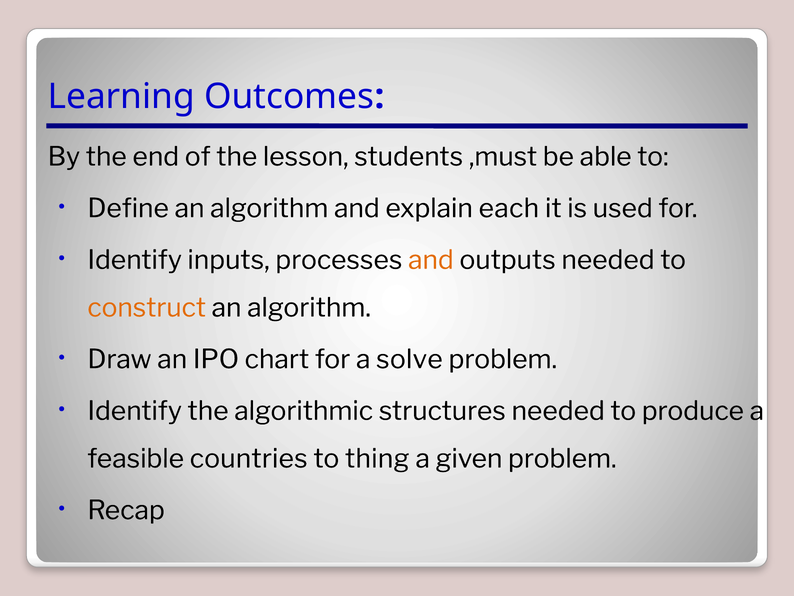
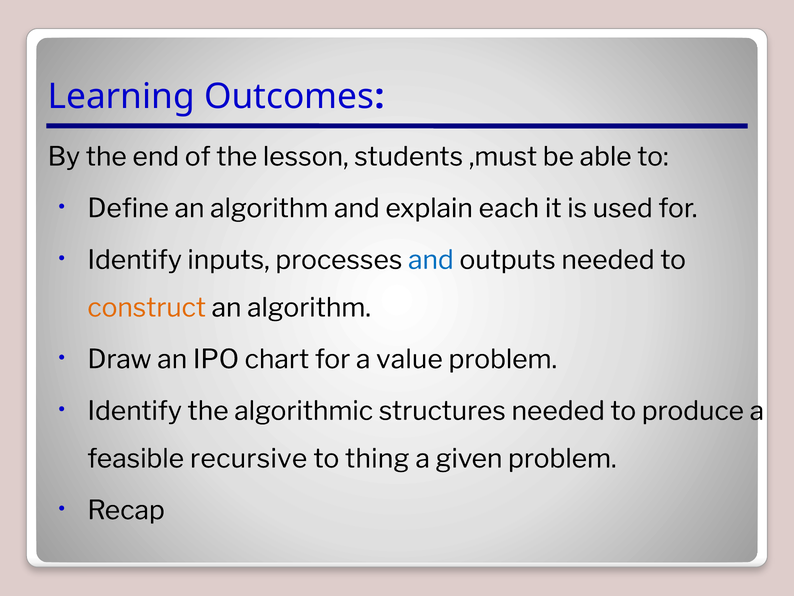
and at (431, 260) colour: orange -> blue
solve: solve -> value
countries: countries -> recursive
